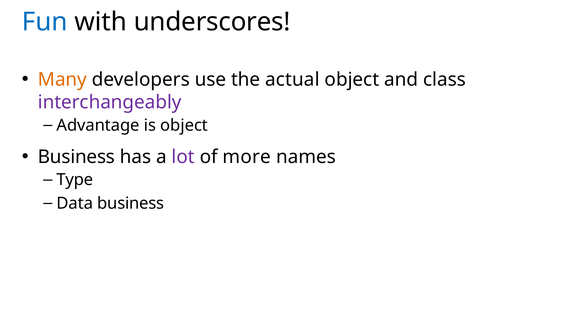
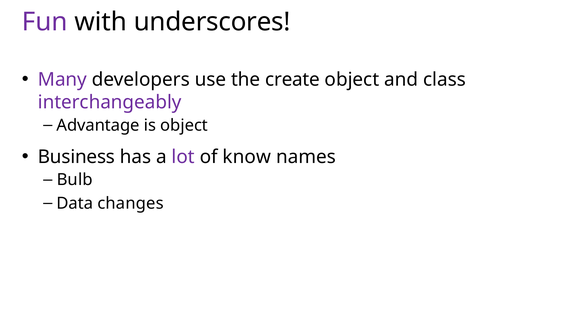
Fun colour: blue -> purple
Many colour: orange -> purple
actual: actual -> create
more: more -> know
Type: Type -> Bulb
Data business: business -> changes
